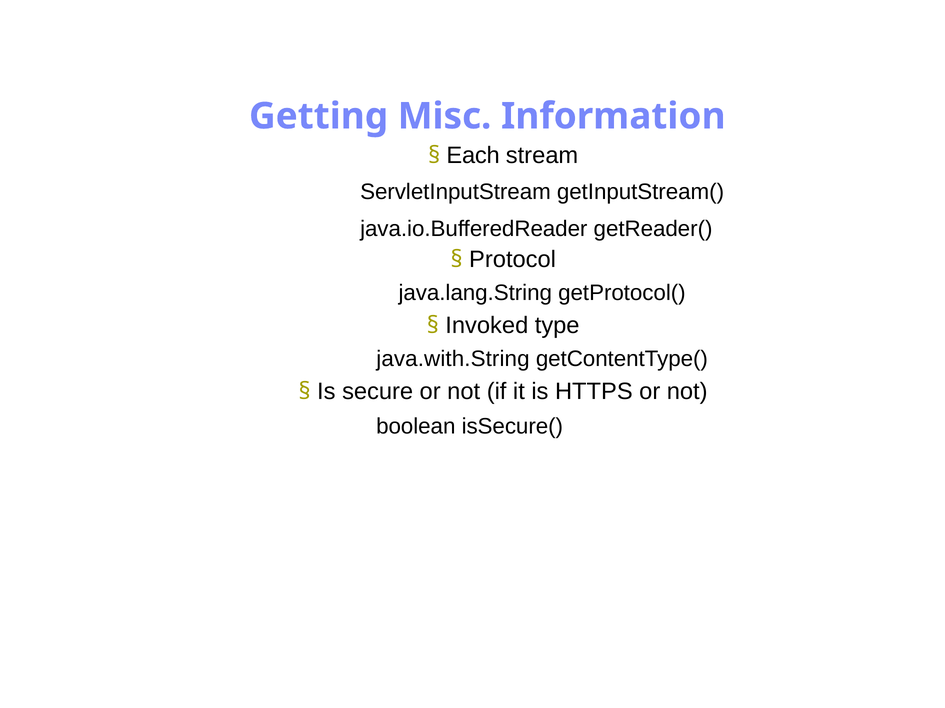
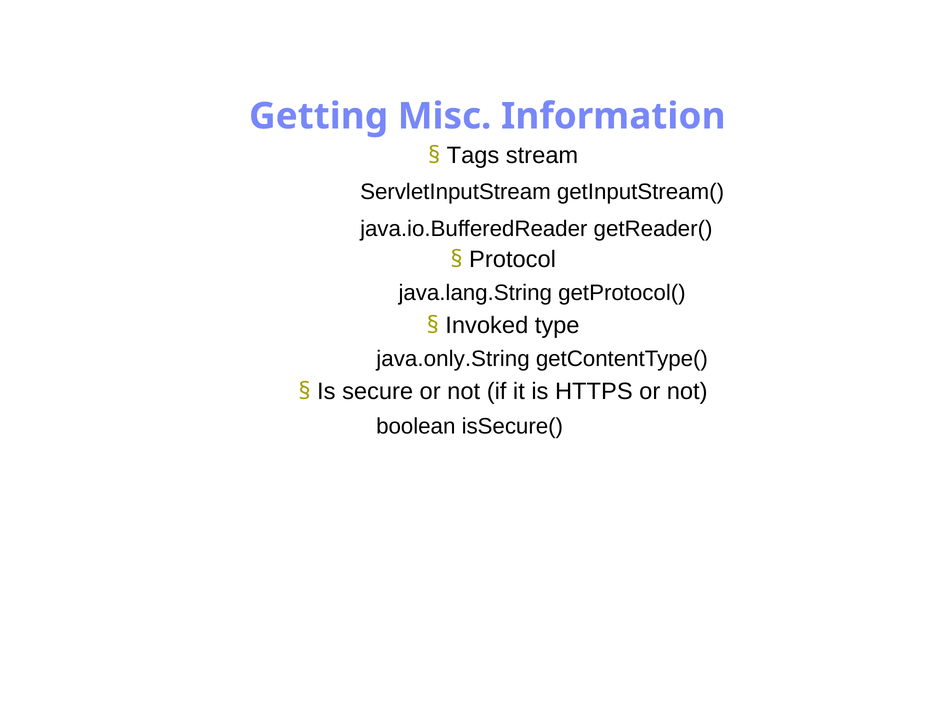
Each: Each -> Tags
java.with.String: java.with.String -> java.only.String
